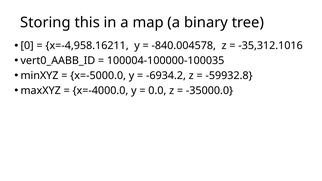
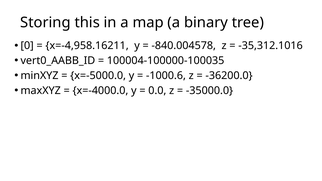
-6934.2: -6934.2 -> -1000.6
-59932.8: -59932.8 -> -36200.0
